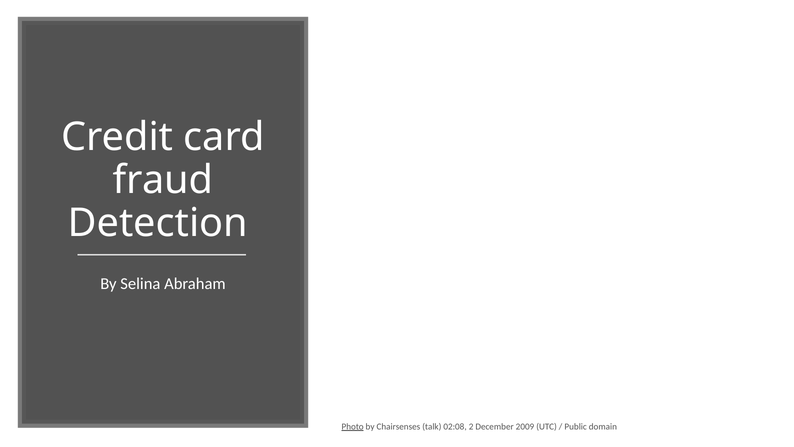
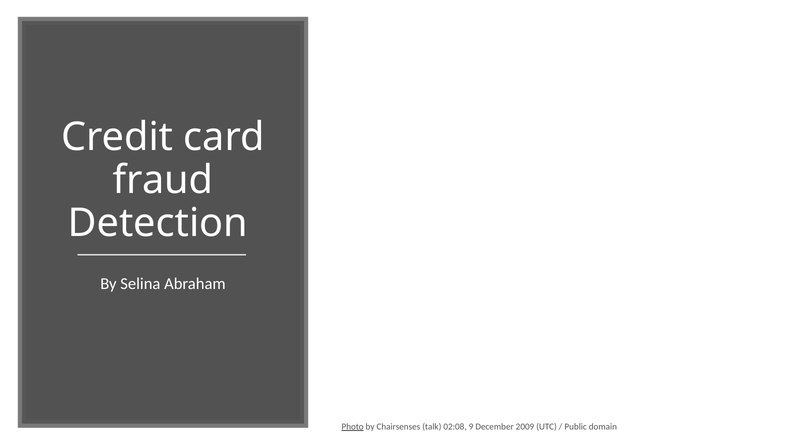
2: 2 -> 9
